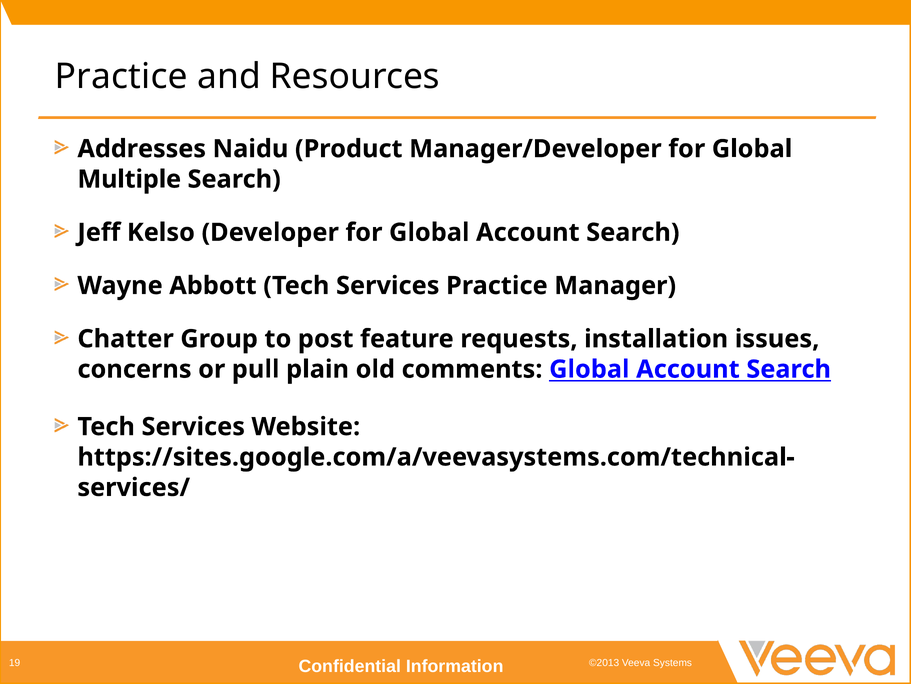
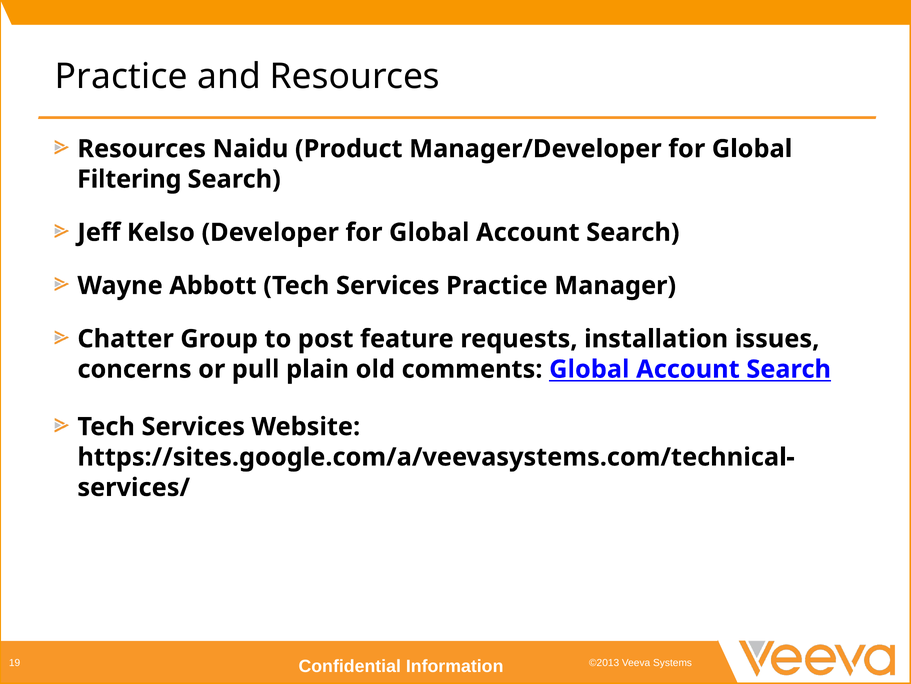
Addresses at (142, 149): Addresses -> Resources
Multiple: Multiple -> Filtering
